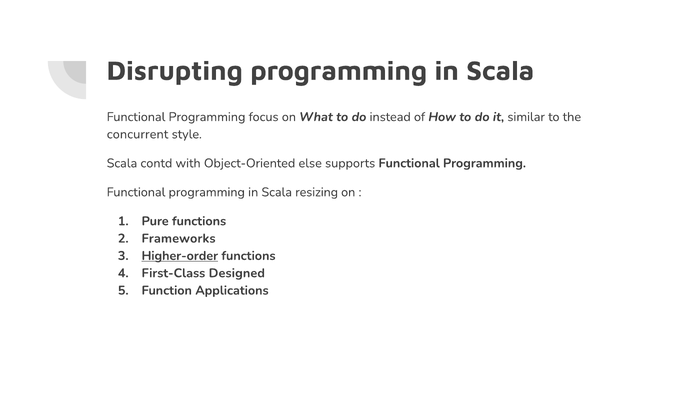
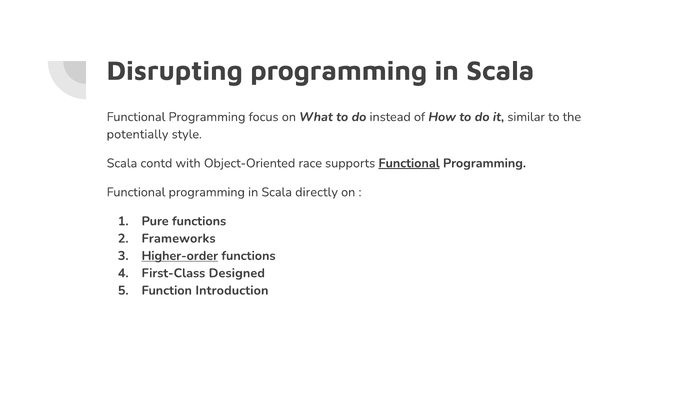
concurrent: concurrent -> potentially
else: else -> race
Functional at (409, 163) underline: none -> present
resizing: resizing -> directly
Applications: Applications -> Introduction
